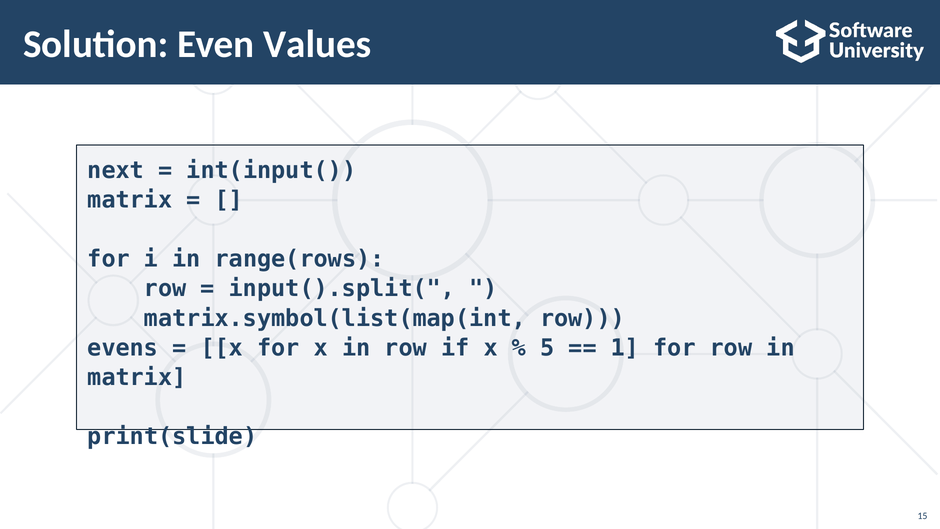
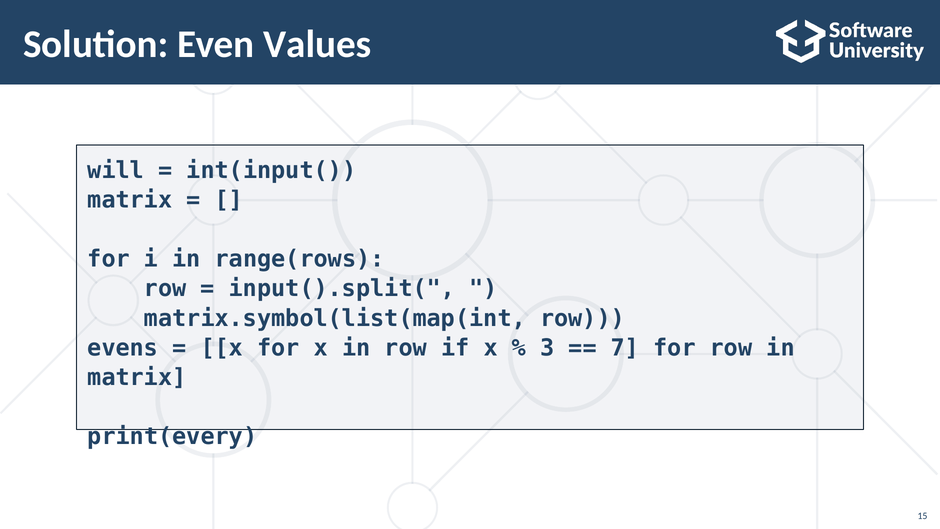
next: next -> will
5: 5 -> 3
1: 1 -> 7
print(slide: print(slide -> print(every
